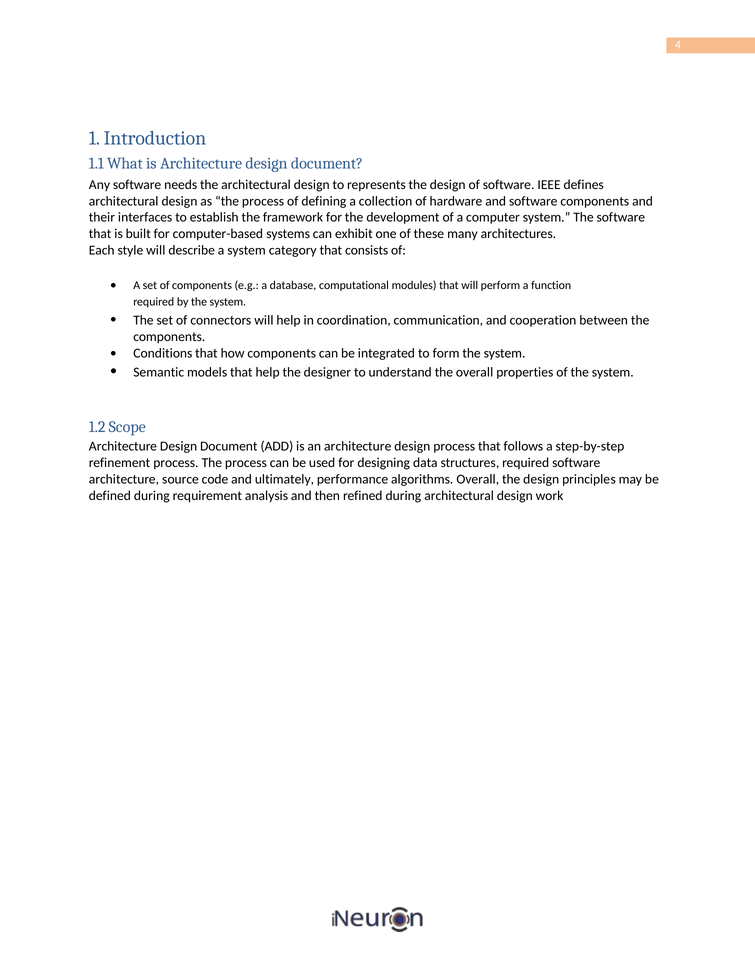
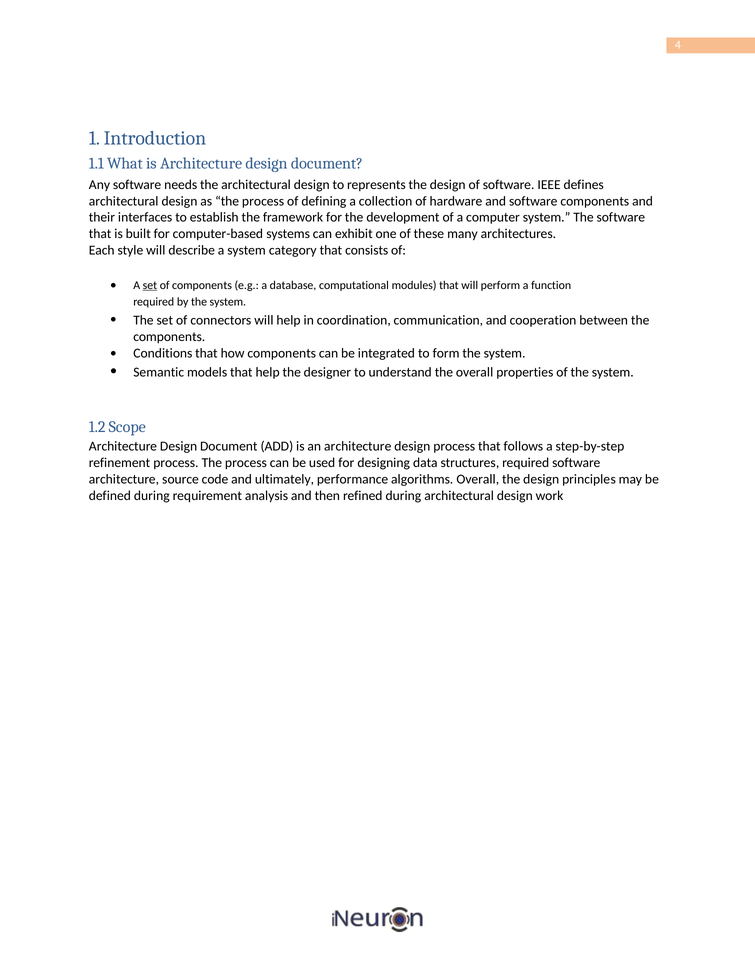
set at (150, 285) underline: none -> present
